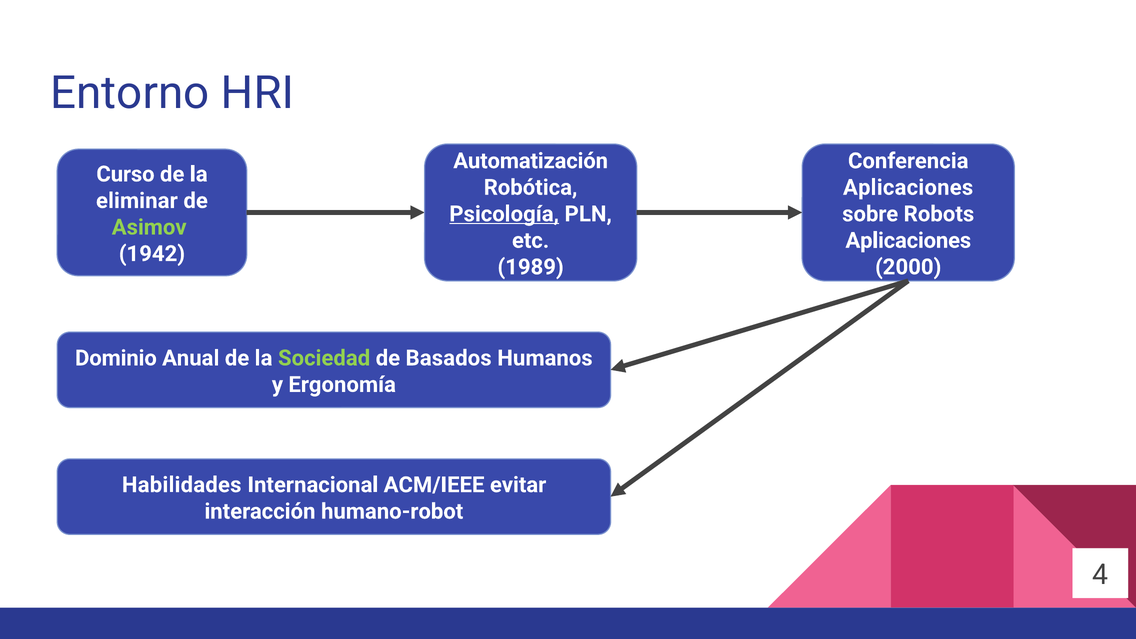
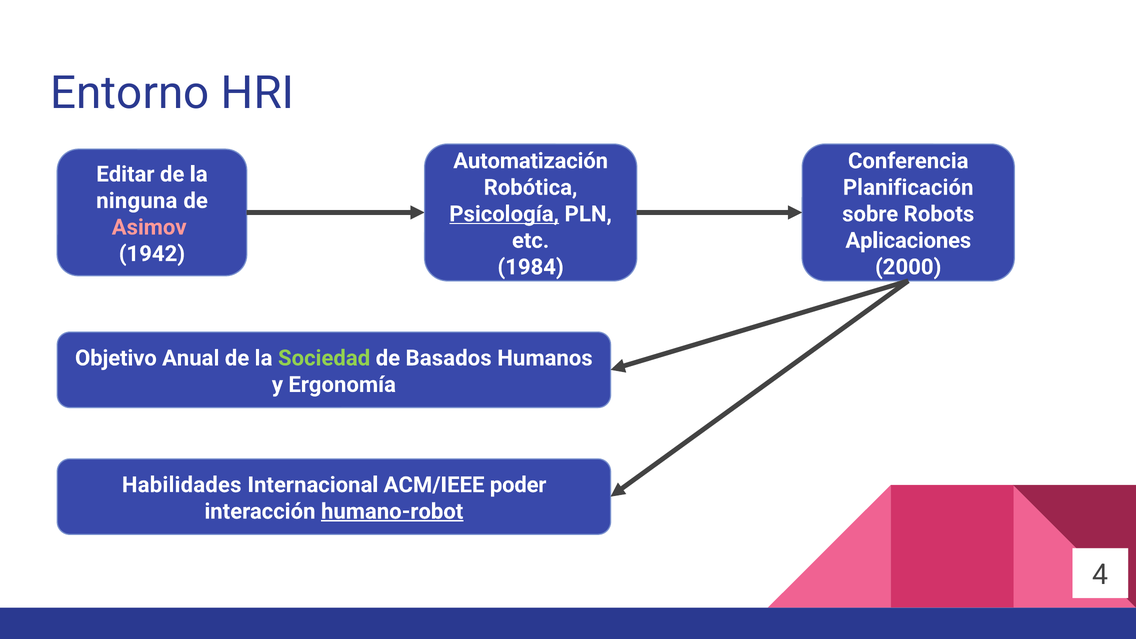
Curso: Curso -> Editar
Aplicaciones at (908, 187): Aplicaciones -> Planificación
eliminar: eliminar -> ninguna
Asimov colour: light green -> pink
1989: 1989 -> 1984
Dominio: Dominio -> Objetivo
evitar: evitar -> poder
humano-robot underline: none -> present
